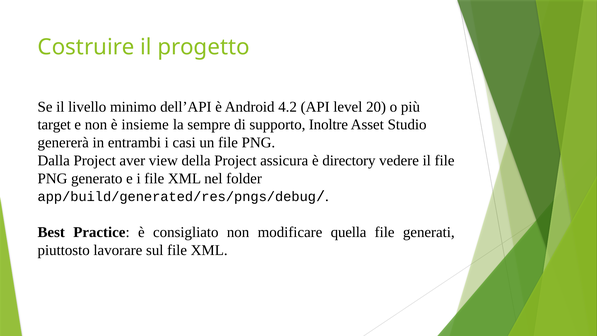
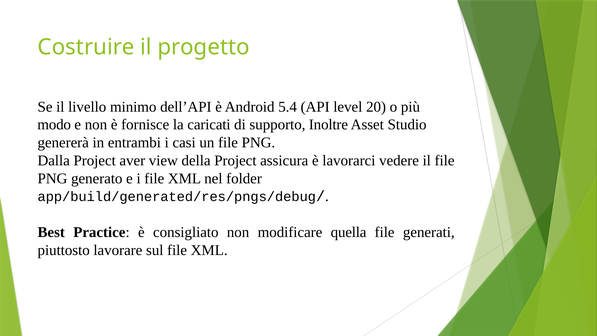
4.2: 4.2 -> 5.4
target: target -> modo
insieme: insieme -> fornisce
sempre: sempre -> caricati
directory: directory -> lavorarci
